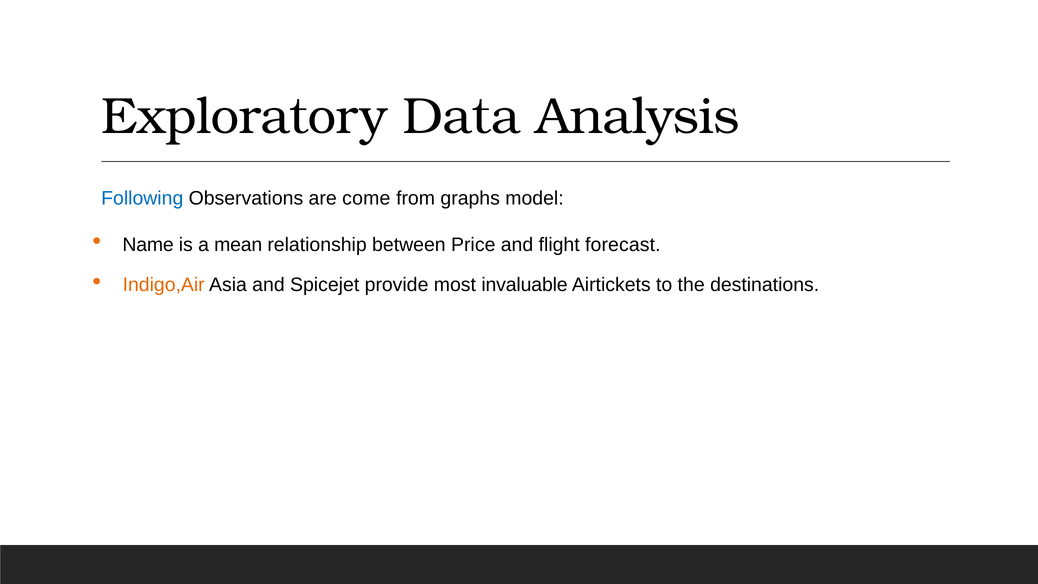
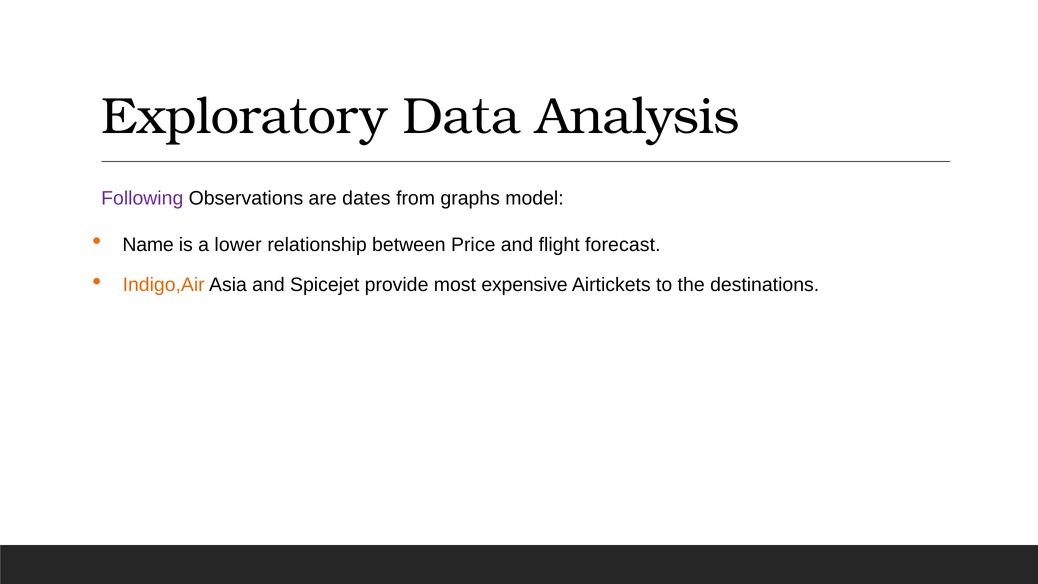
Following colour: blue -> purple
come: come -> dates
mean: mean -> lower
invaluable: invaluable -> expensive
